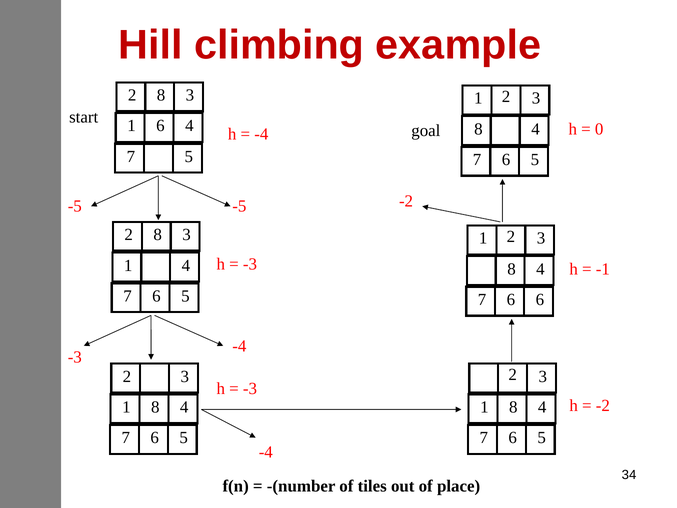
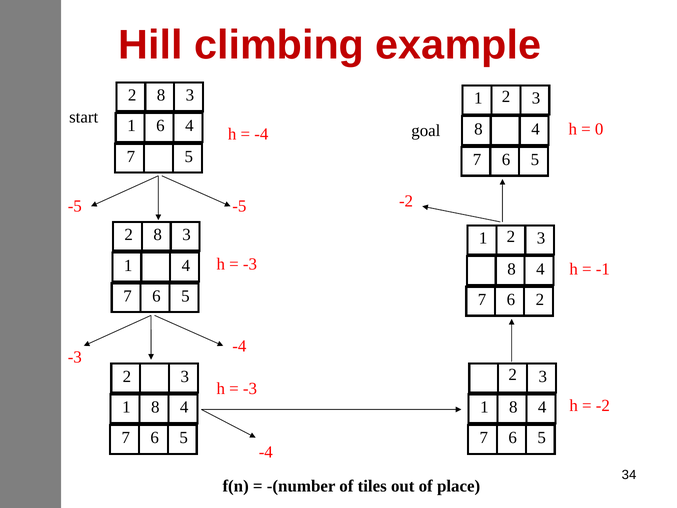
6 6: 6 -> 2
